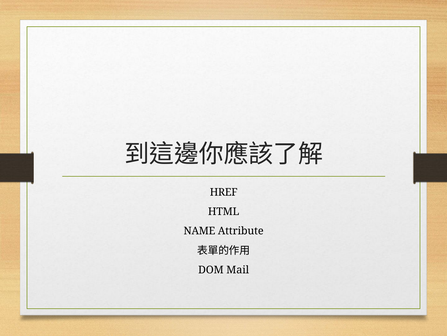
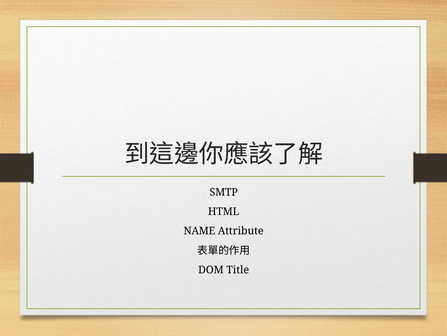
HREF: HREF -> SMTP
Mail: Mail -> Title
